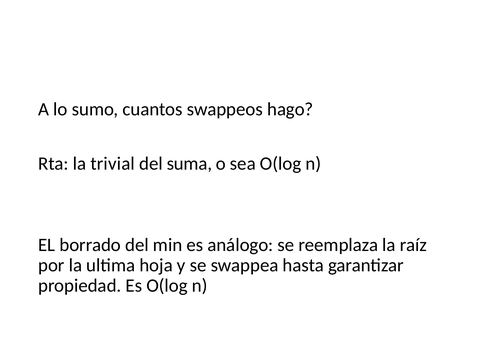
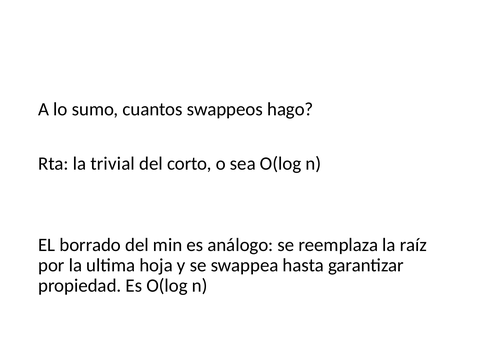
suma: suma -> corto
